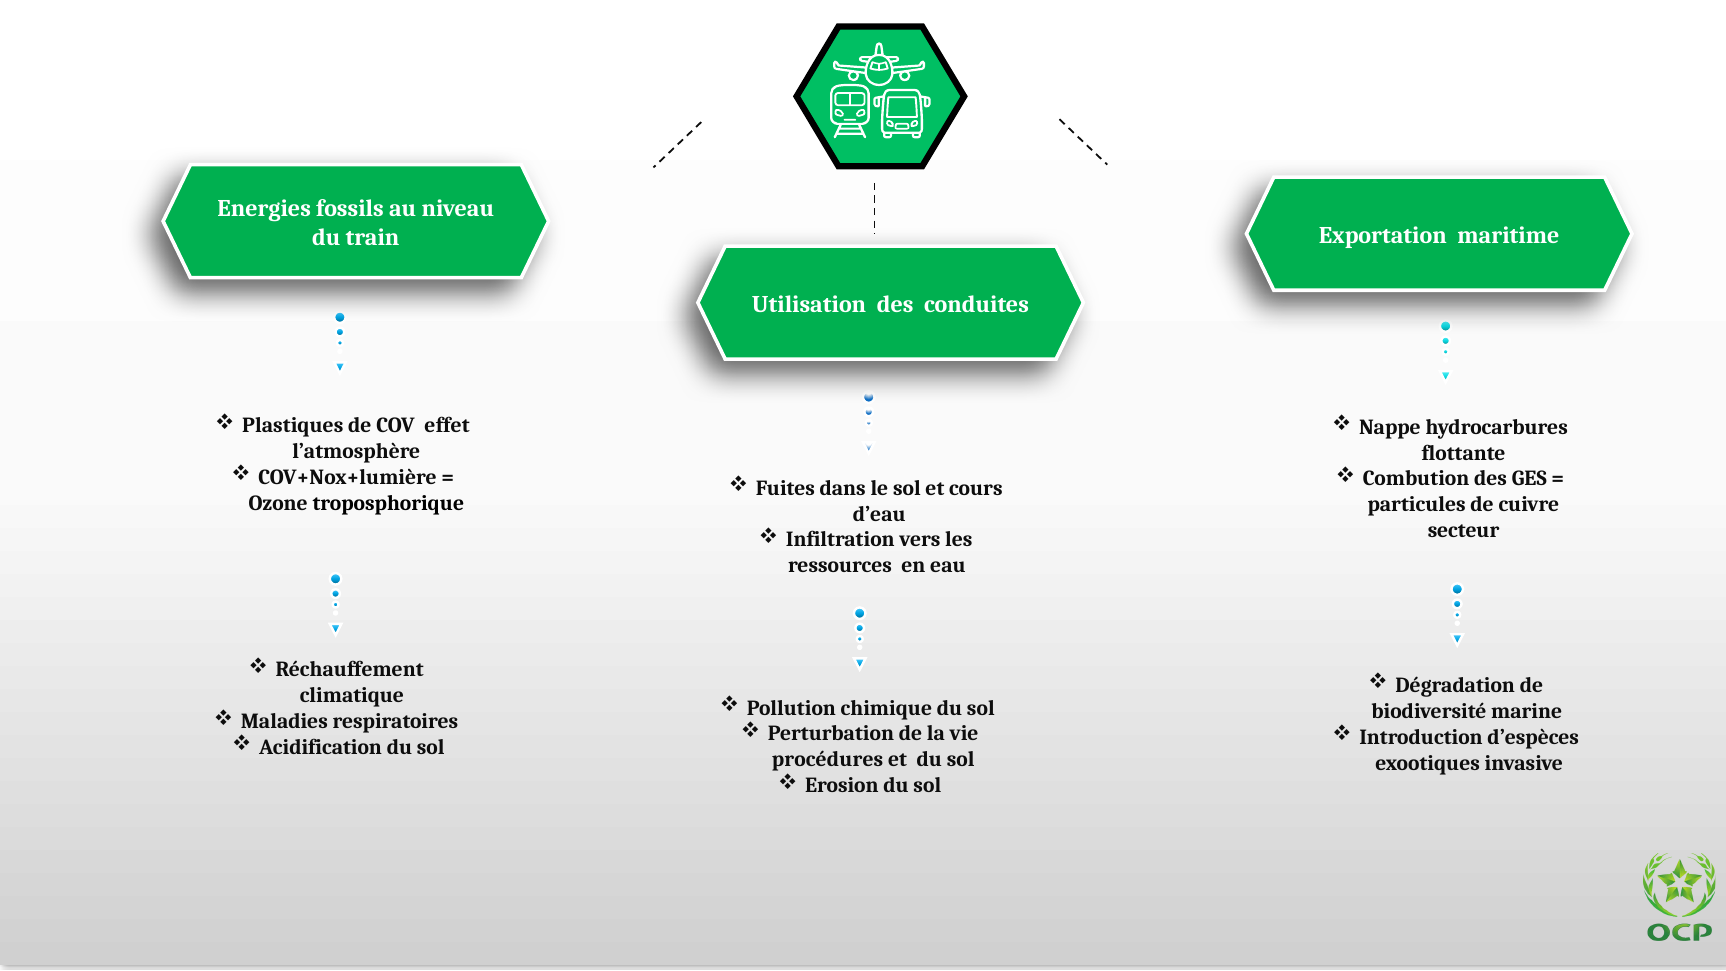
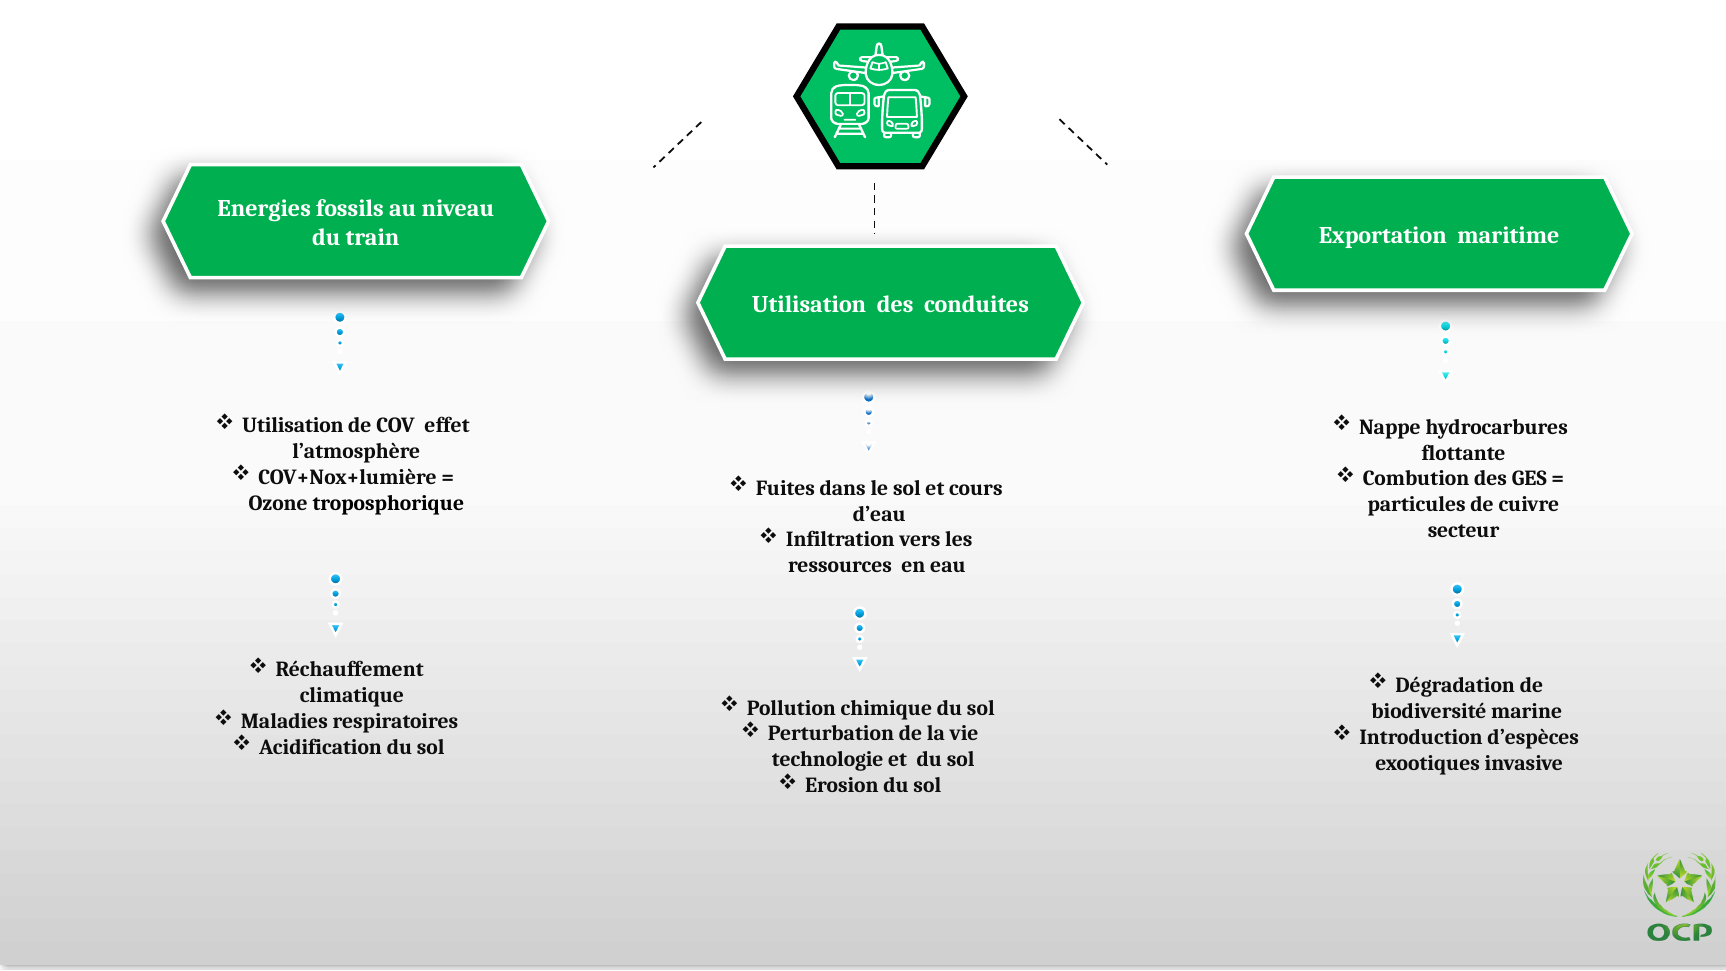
Plastiques at (293, 426): Plastiques -> Utilisation
procédures: procédures -> technologie
